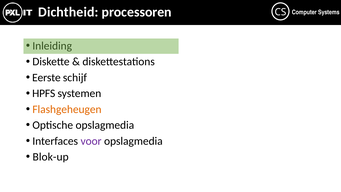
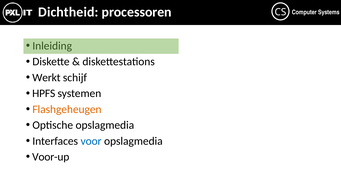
Eerste: Eerste -> Werkt
voor colour: purple -> blue
Blok-up: Blok-up -> Voor-up
